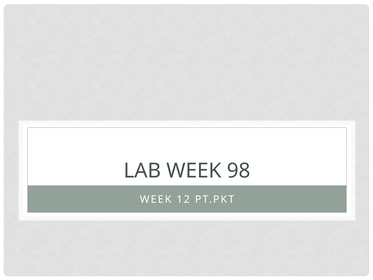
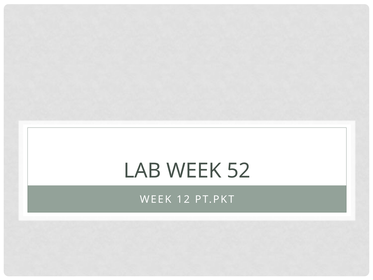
98: 98 -> 52
